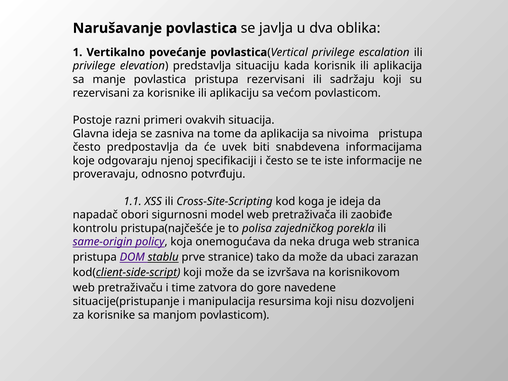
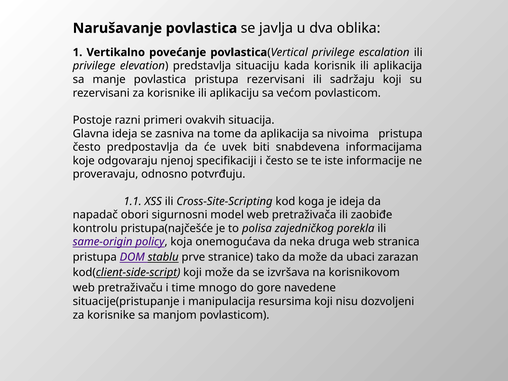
zatvora: zatvora -> mnogo
